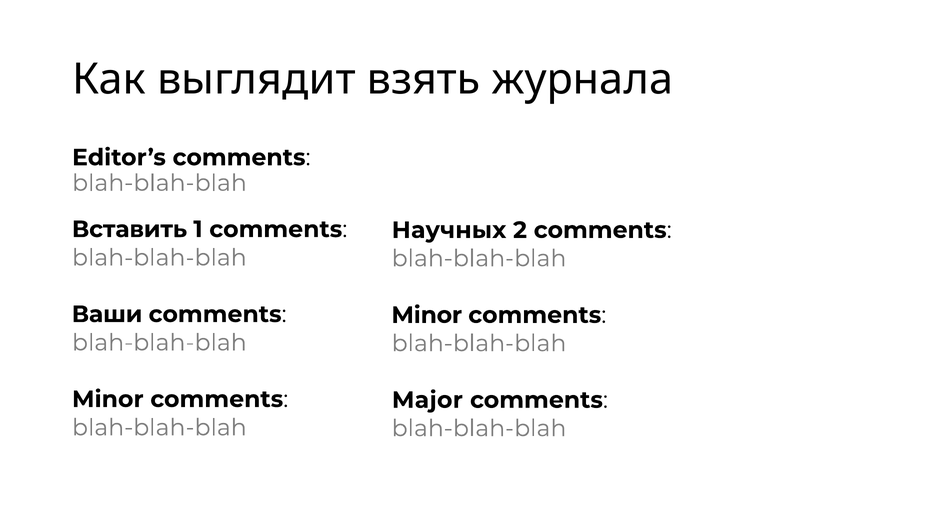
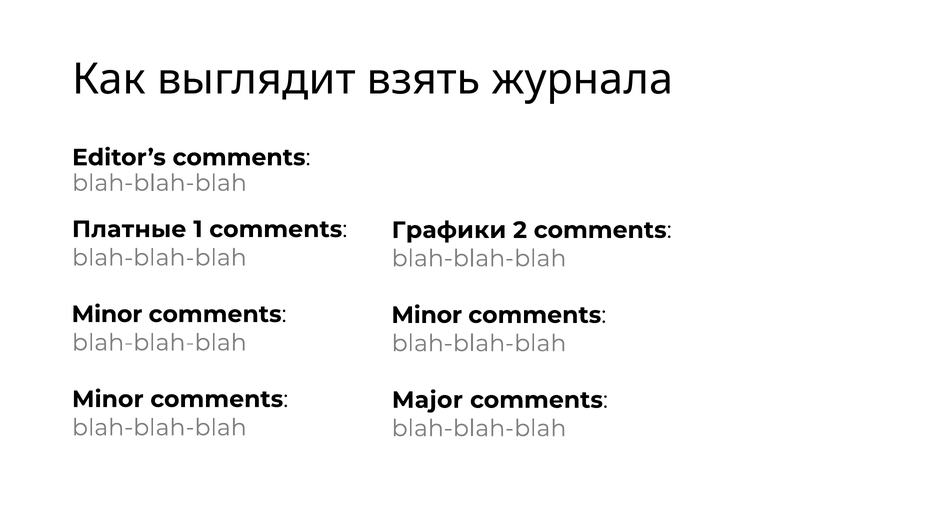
Вставить: Вставить -> Платные
Научных: Научных -> Графики
Ваши at (107, 315): Ваши -> Minor
